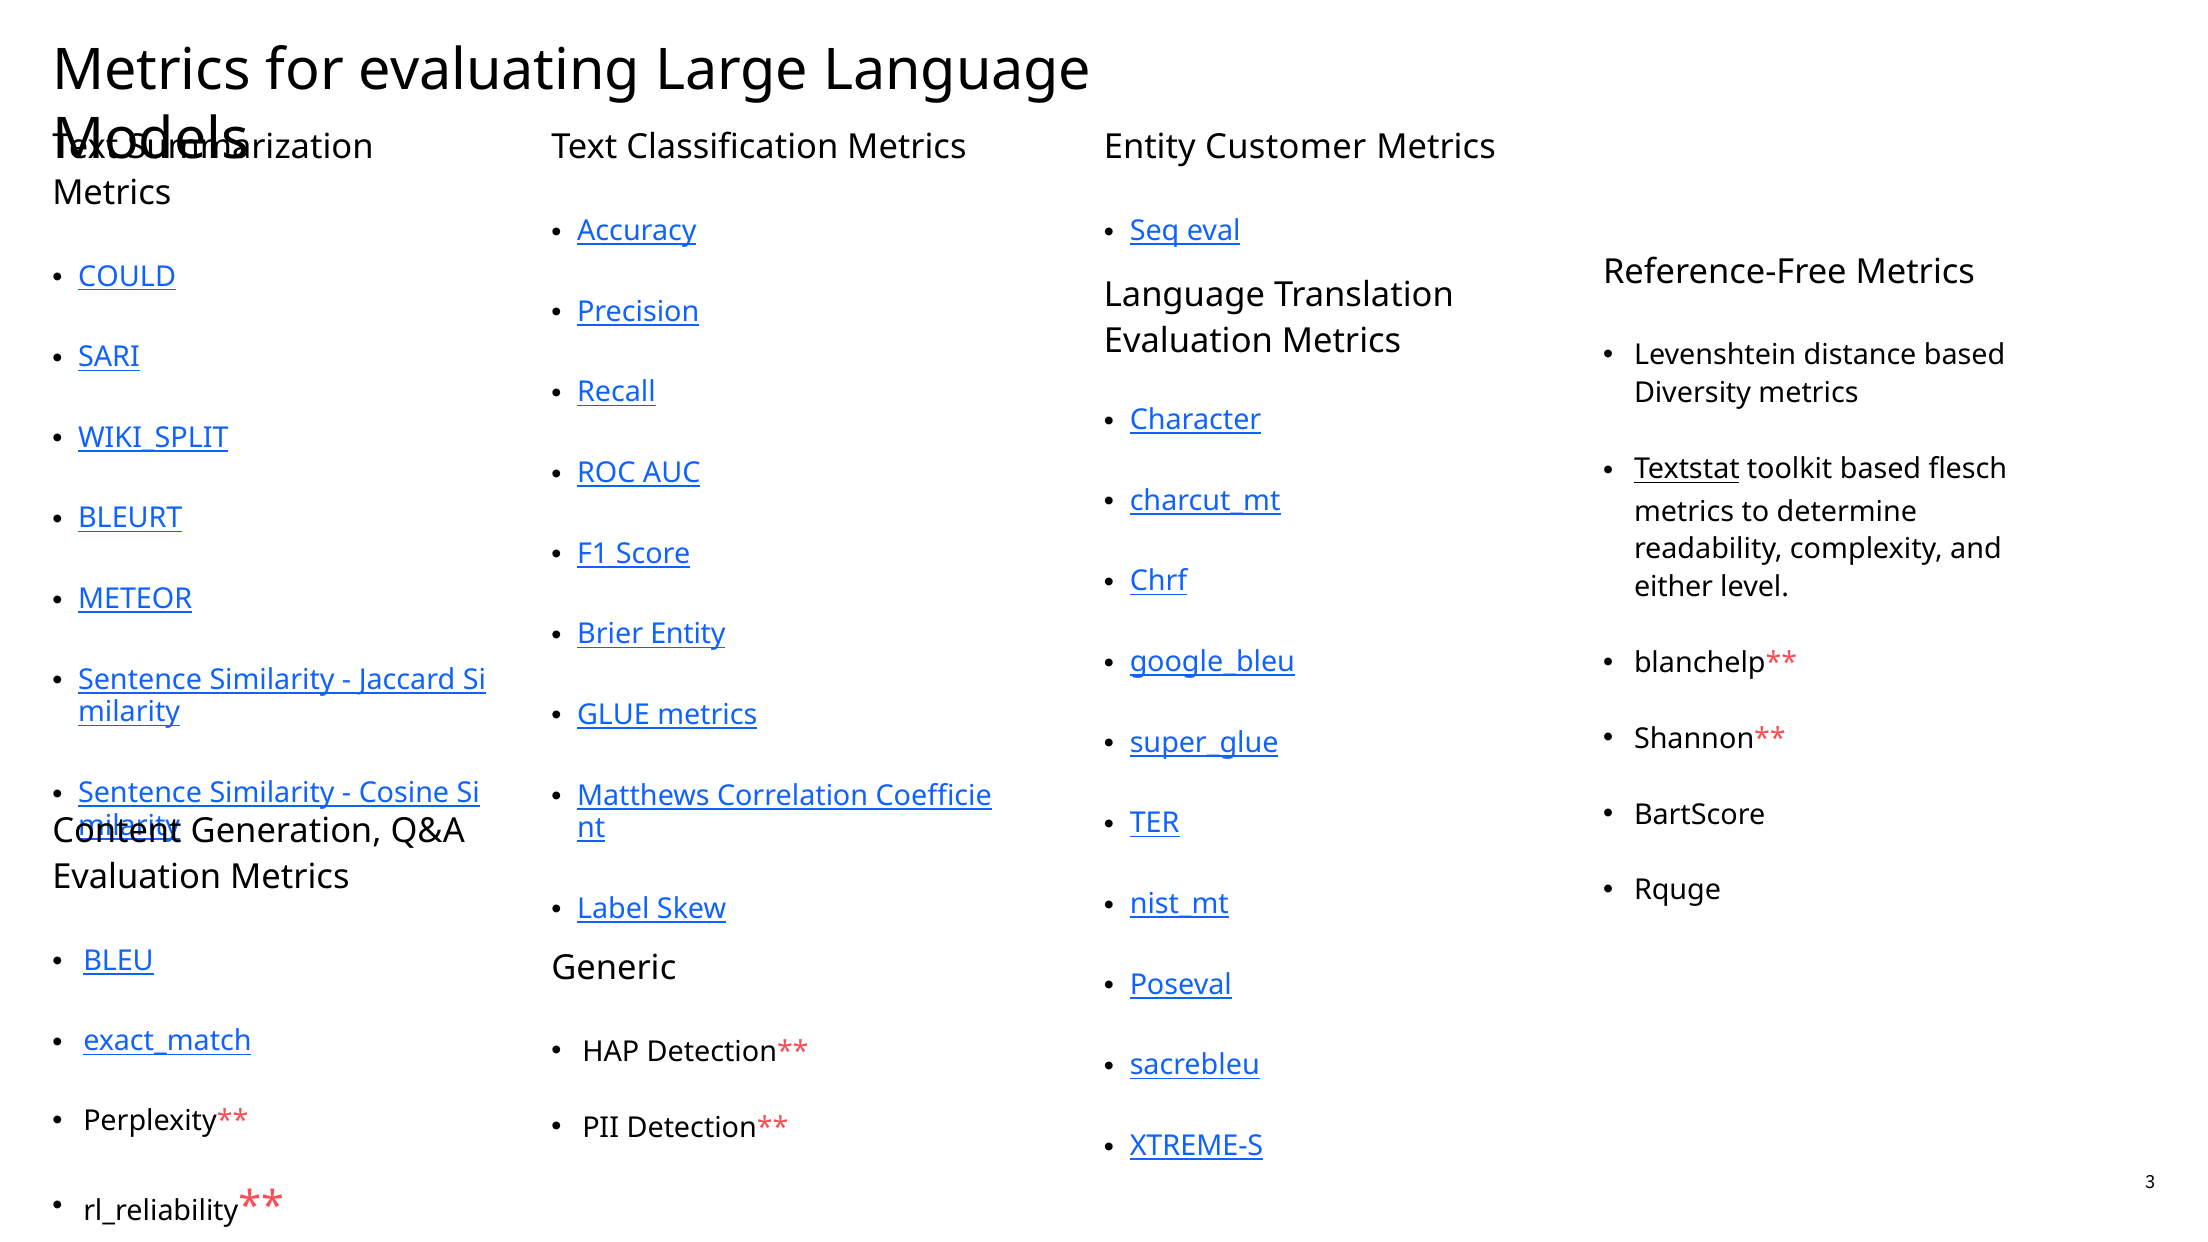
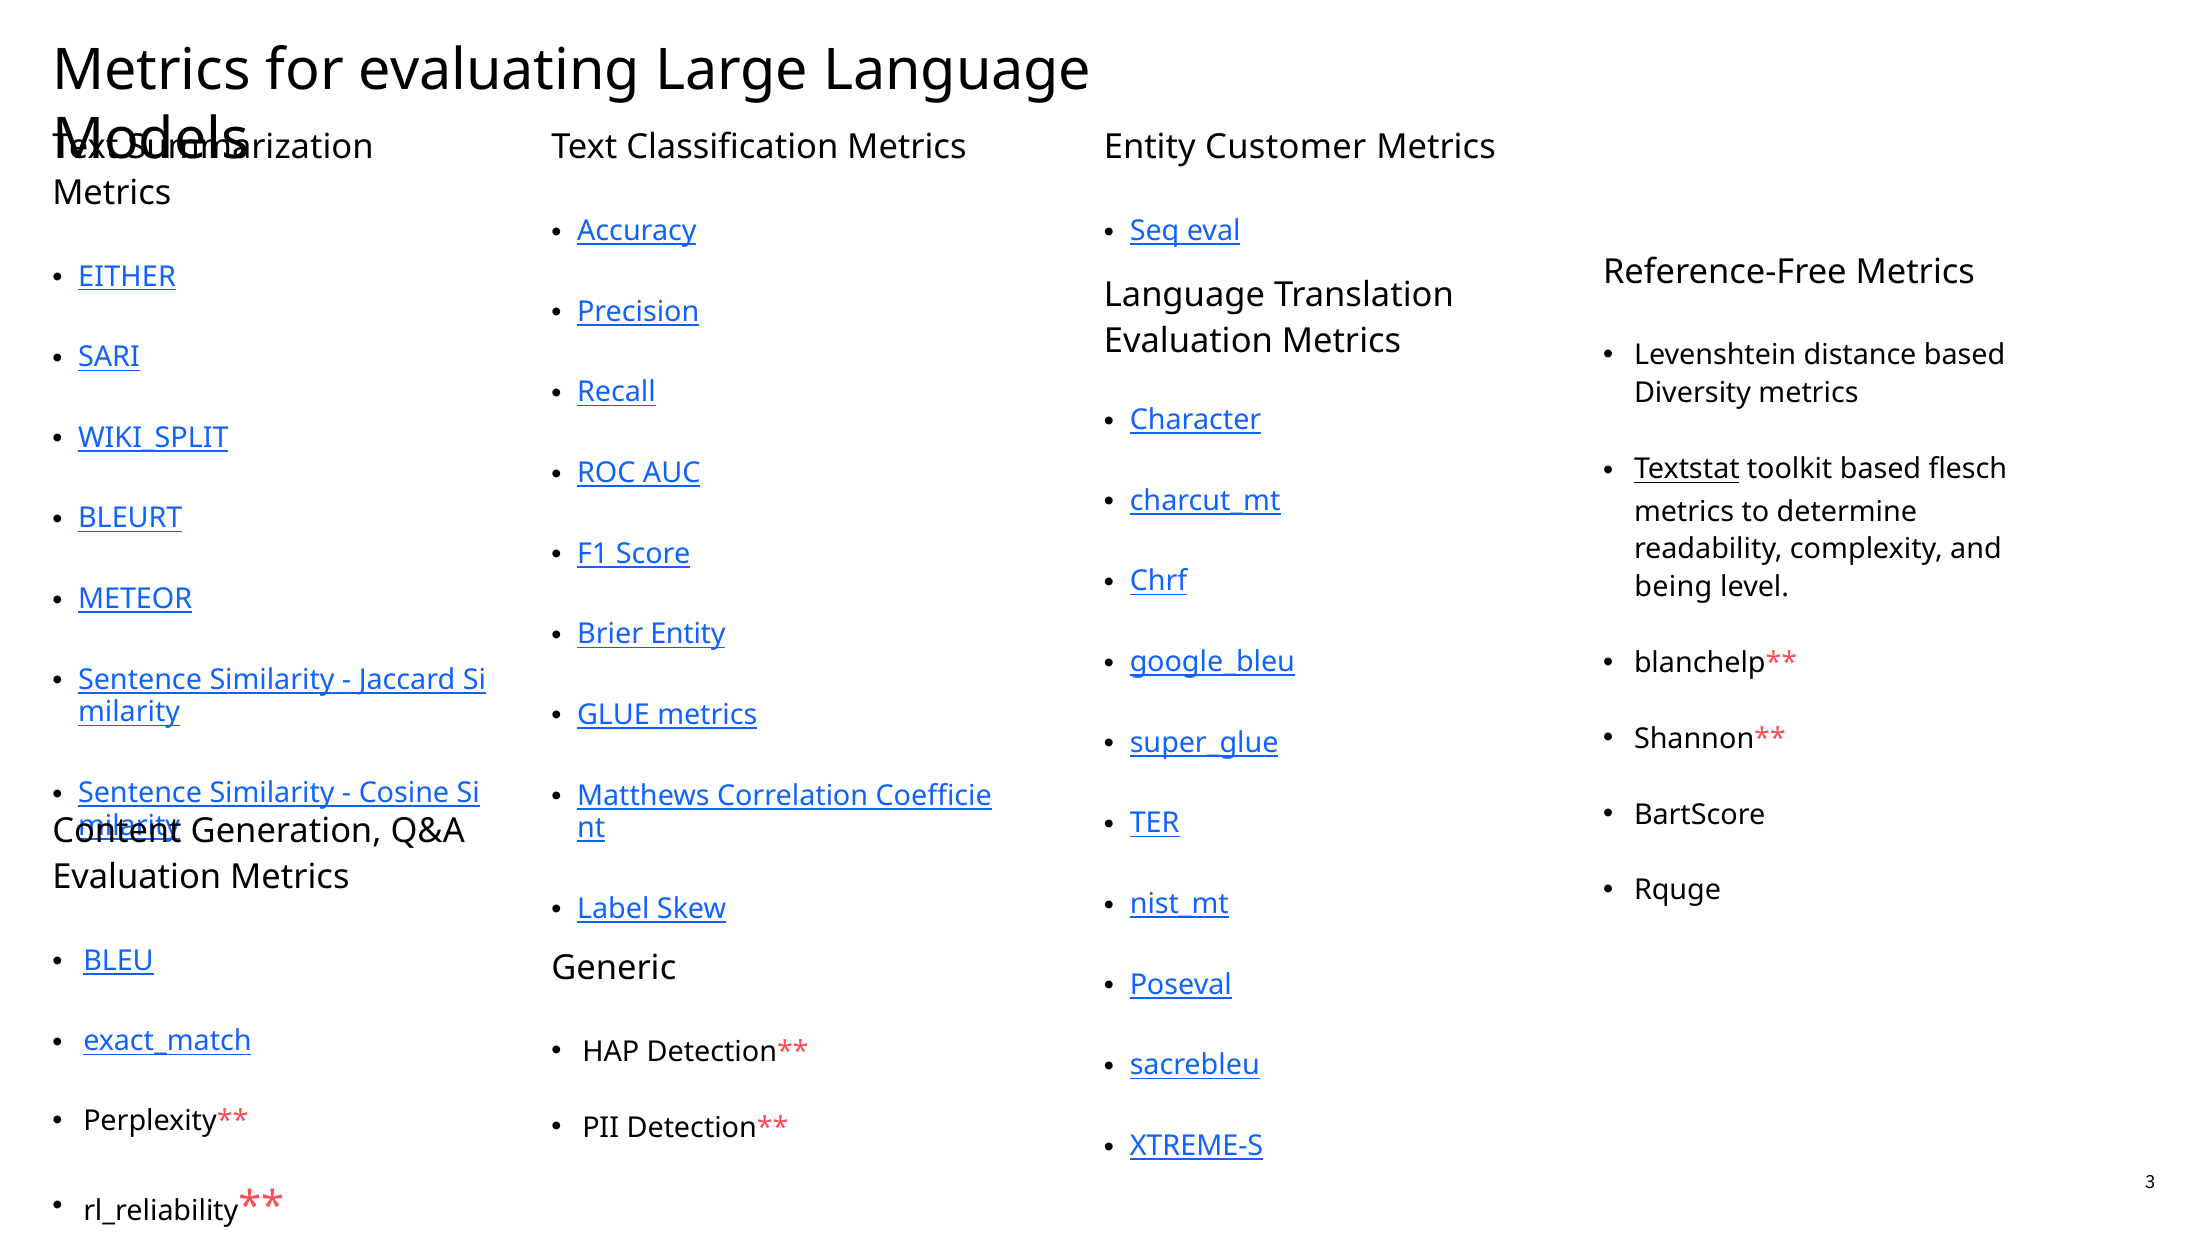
COULD: COULD -> EITHER
either: either -> being
